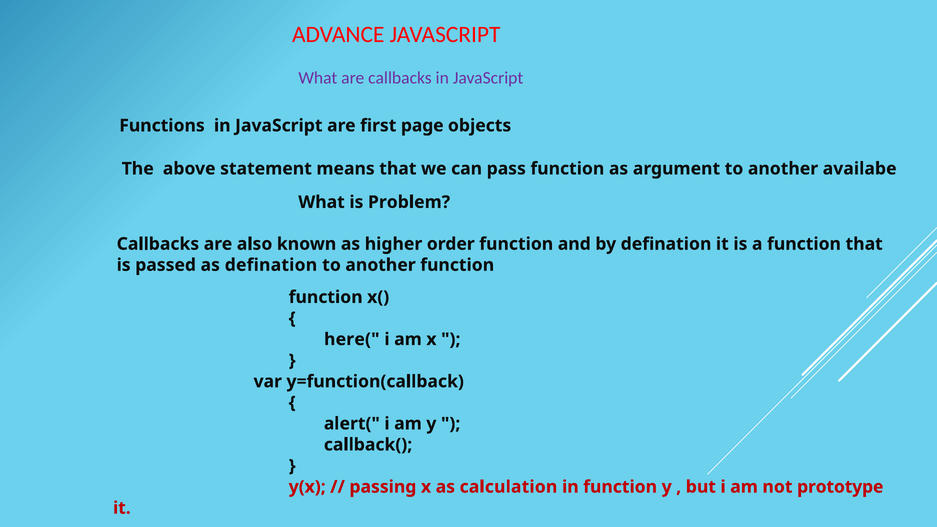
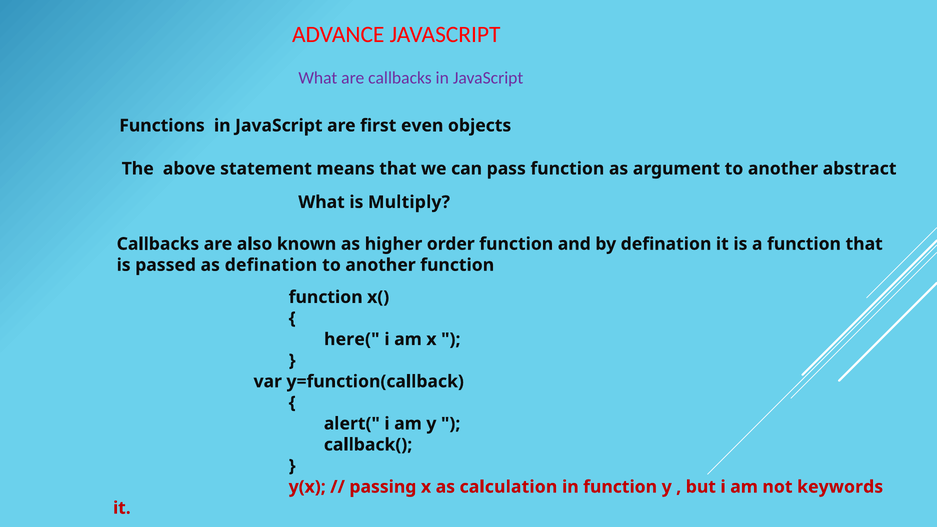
page: page -> even
availabe: availabe -> abstract
Problem: Problem -> Multiply
prototype: prototype -> keywords
